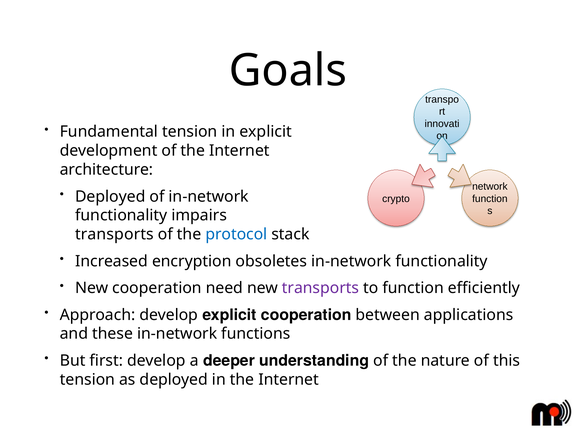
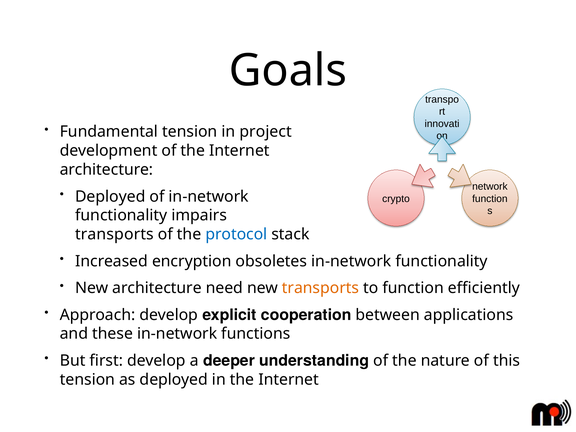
in explicit: explicit -> project
New cooperation: cooperation -> architecture
transports at (321, 288) colour: purple -> orange
